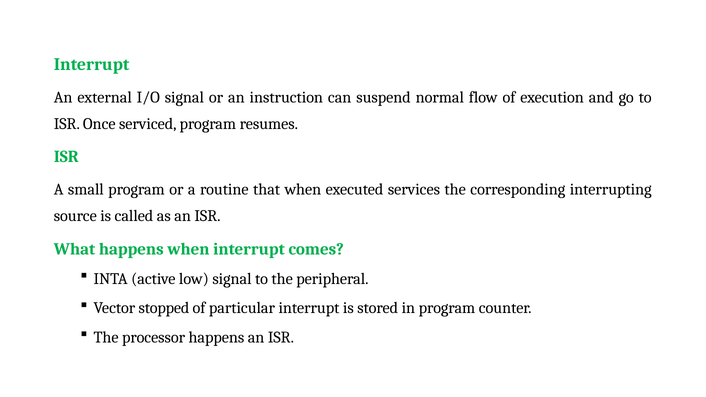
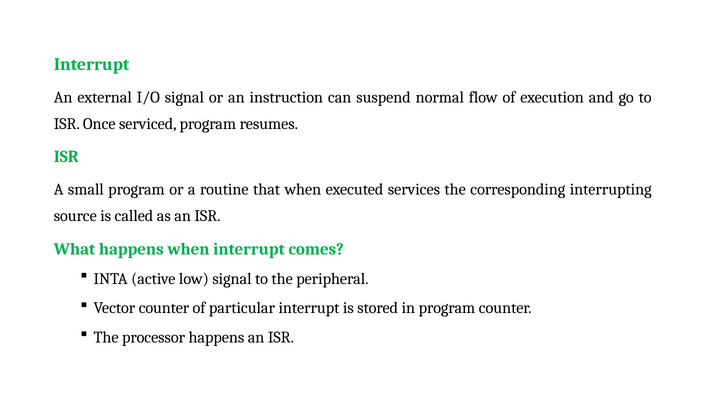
Vector stopped: stopped -> counter
